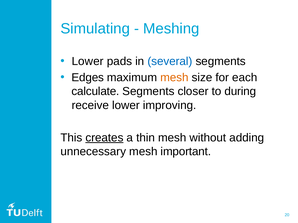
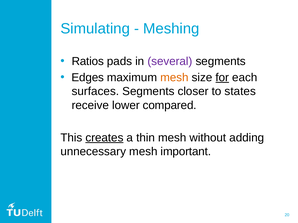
Lower at (88, 61): Lower -> Ratios
several colour: blue -> purple
for underline: none -> present
calculate: calculate -> surfaces
during: during -> states
improving: improving -> compared
